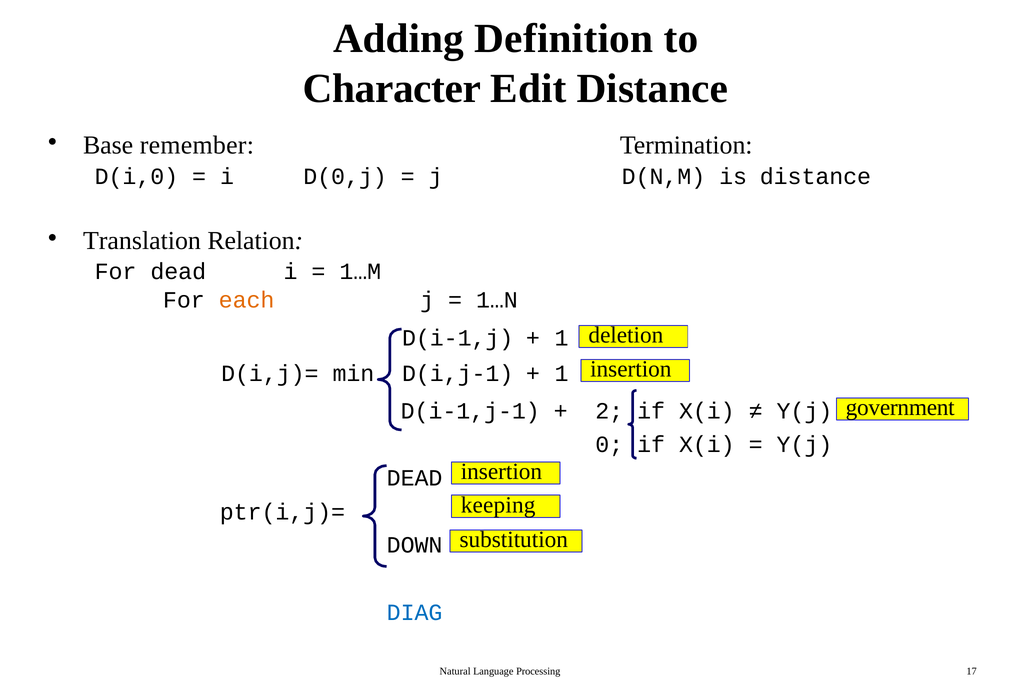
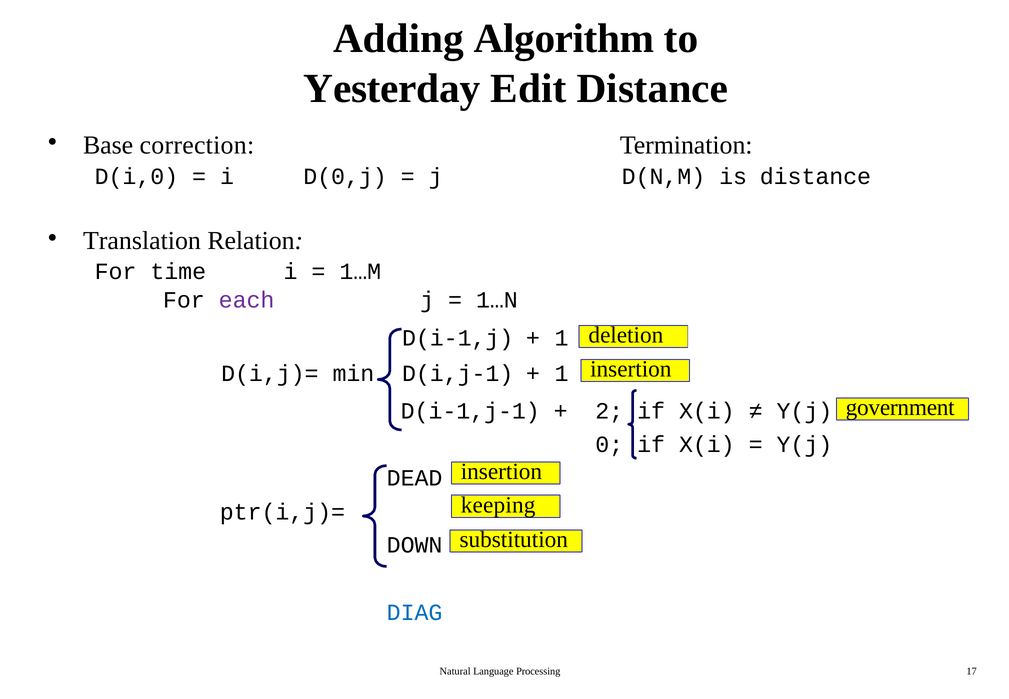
Definition: Definition -> Algorithm
Character: Character -> Yesterday
remember: remember -> correction
For dead: dead -> time
each colour: orange -> purple
